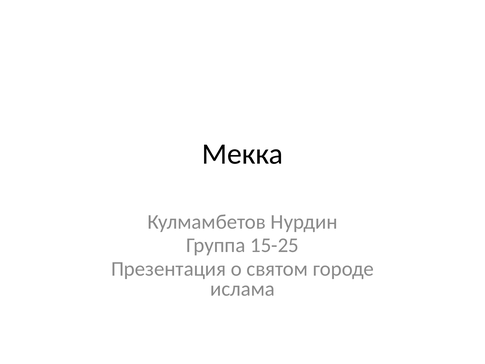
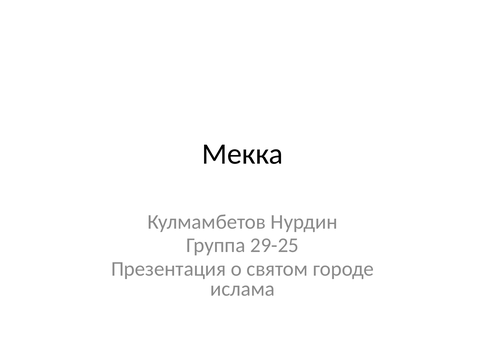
15-25: 15-25 -> 29-25
